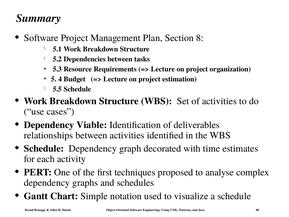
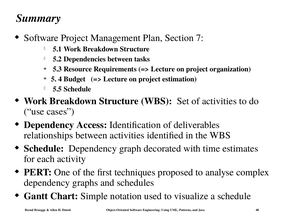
8: 8 -> 7
Viable: Viable -> Access
